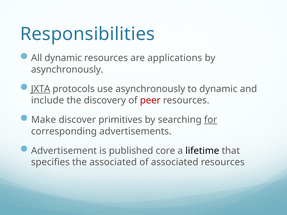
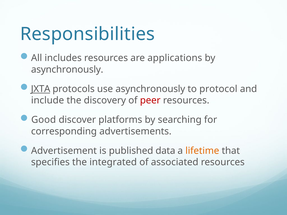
All dynamic: dynamic -> includes
to dynamic: dynamic -> protocol
Make: Make -> Good
primitives: primitives -> platforms
for underline: present -> none
core: core -> data
lifetime colour: black -> orange
the associated: associated -> integrated
